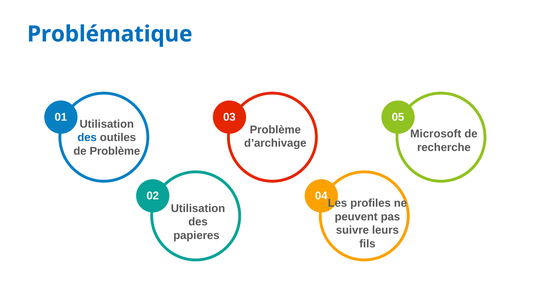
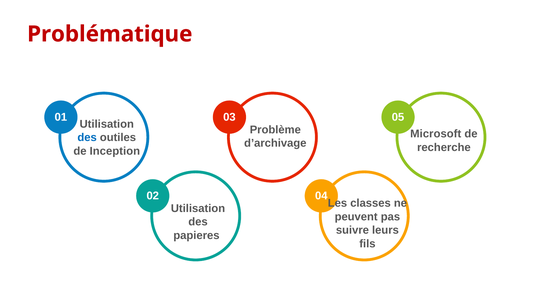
Problématique colour: blue -> red
de Problème: Problème -> Inception
profiles: profiles -> classes
